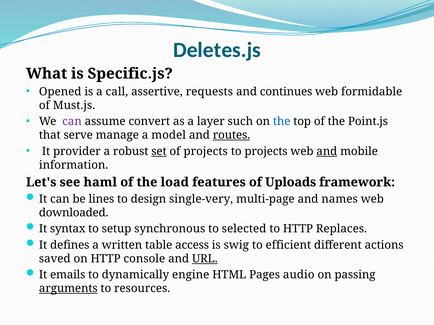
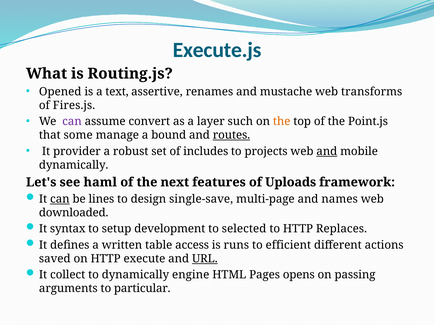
Deletes.js: Deletes.js -> Execute.js
Specific.js: Specific.js -> Routing.js
call: call -> text
requests: requests -> renames
continues: continues -> mustache
formidable: formidable -> transforms
Must.js: Must.js -> Fires.js
the at (282, 122) colour: blue -> orange
serve: serve -> some
model: model -> bound
set underline: present -> none
of projects: projects -> includes
information at (74, 165): information -> dynamically
load: load -> next
can at (60, 199) underline: none -> present
single-very: single-very -> single-save
synchronous: synchronous -> development
swig: swig -> runs
console: console -> execute
emails: emails -> collect
audio: audio -> opens
arguments underline: present -> none
resources: resources -> particular
